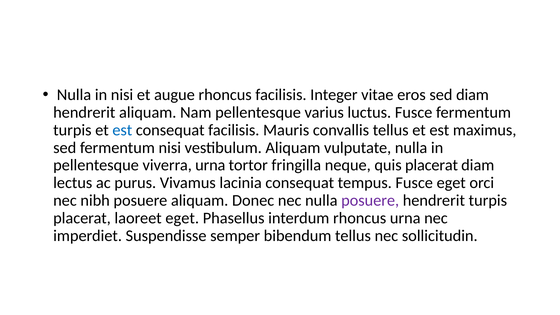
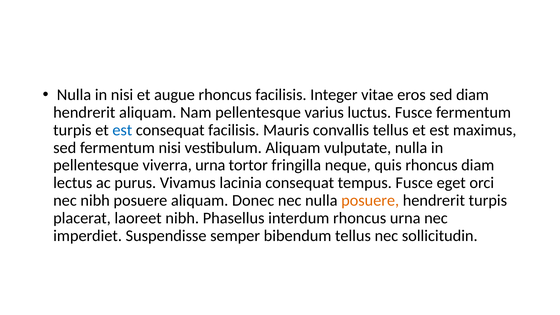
quis placerat: placerat -> rhoncus
posuere at (370, 201) colour: purple -> orange
laoreet eget: eget -> nibh
